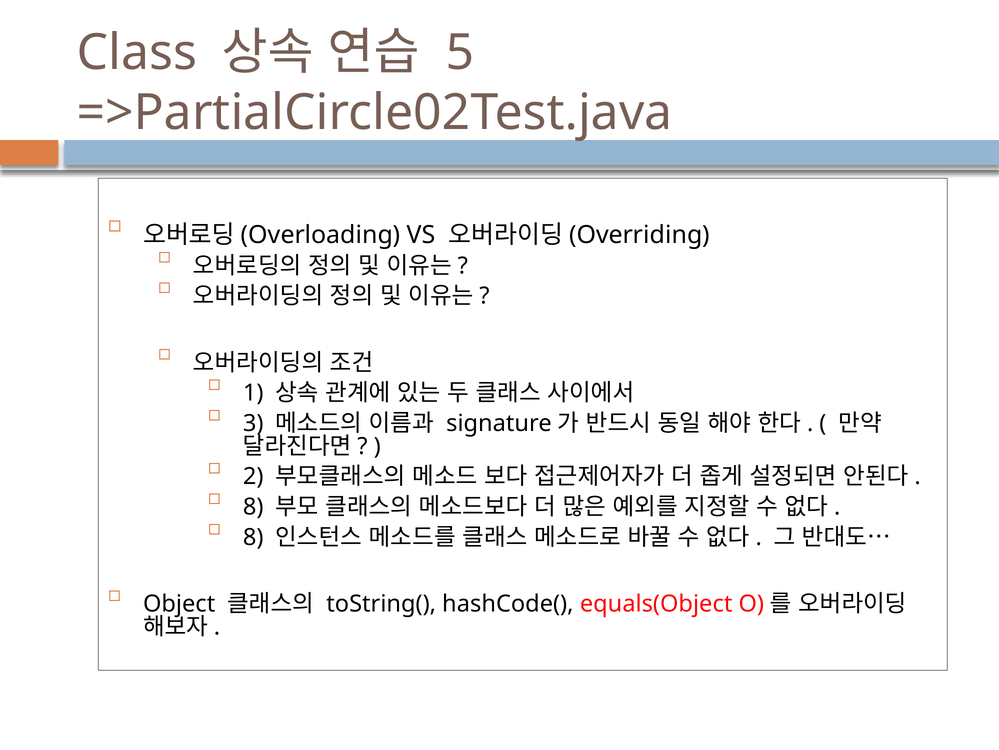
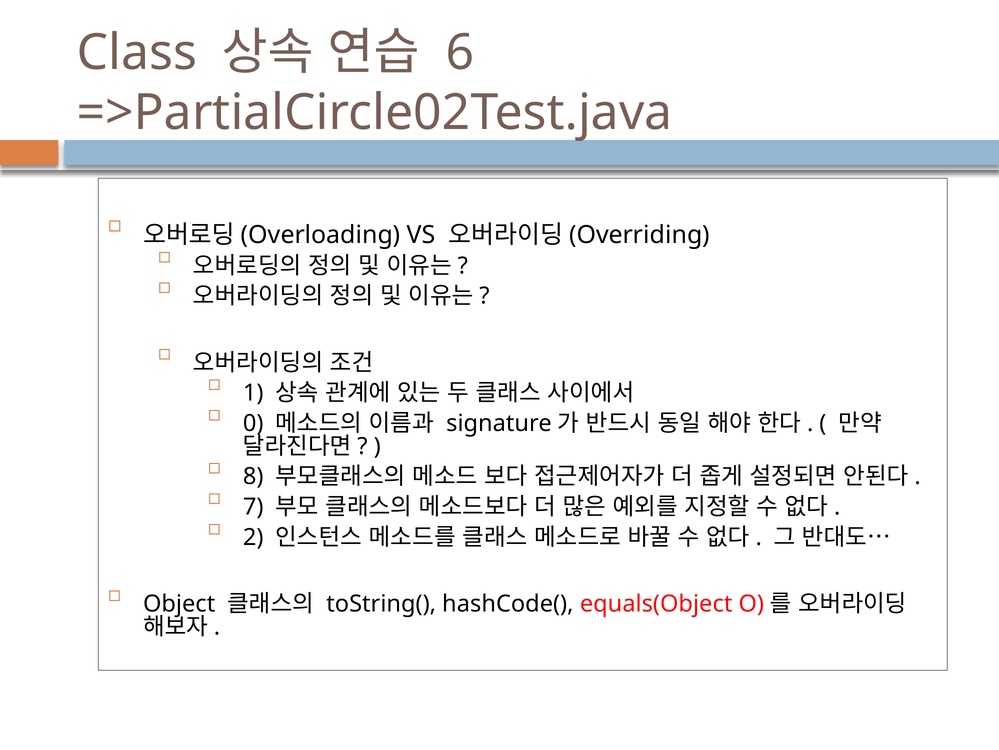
5: 5 -> 6
3: 3 -> 0
2: 2 -> 8
8 at (253, 507): 8 -> 7
8 at (253, 537): 8 -> 2
